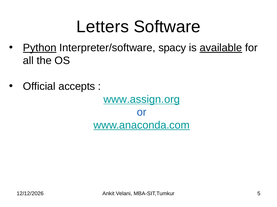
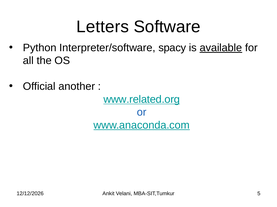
Python underline: present -> none
accepts: accepts -> another
www.assign.org: www.assign.org -> www.related.org
